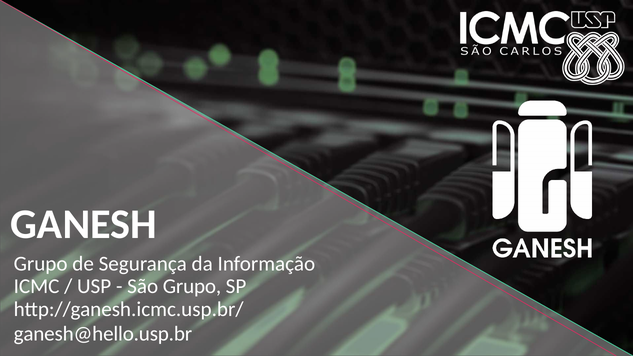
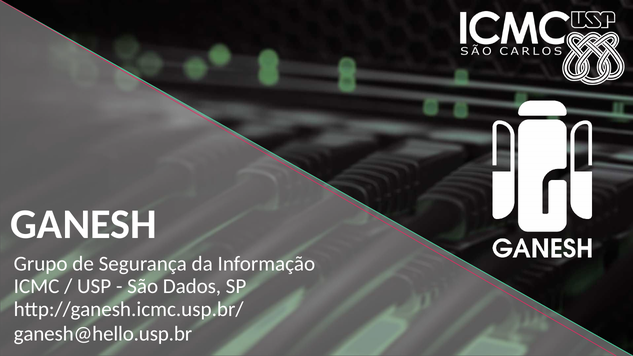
São Grupo: Grupo -> Dados
